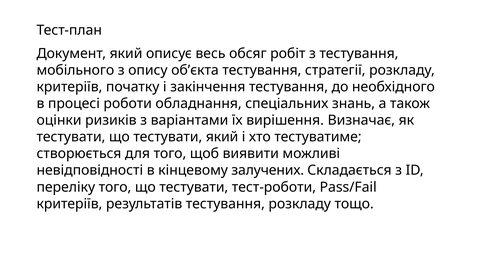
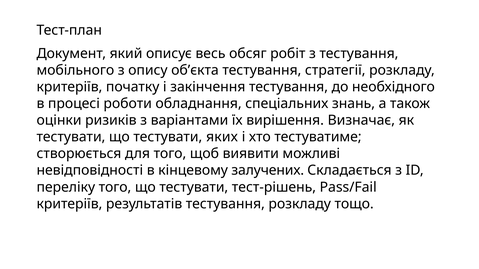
тестувати який: який -> яких
тест-роботи: тест-роботи -> тест-рішень
